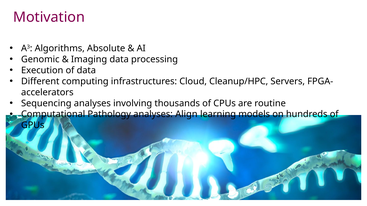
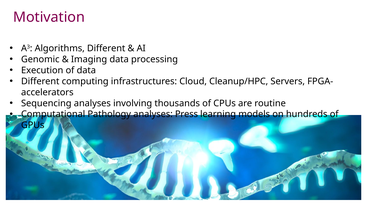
Algorithms Absolute: Absolute -> Different
Align: Align -> Press
